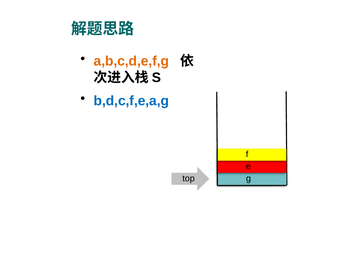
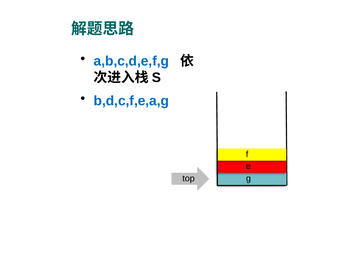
a,b,c,d,e,f,g colour: orange -> blue
